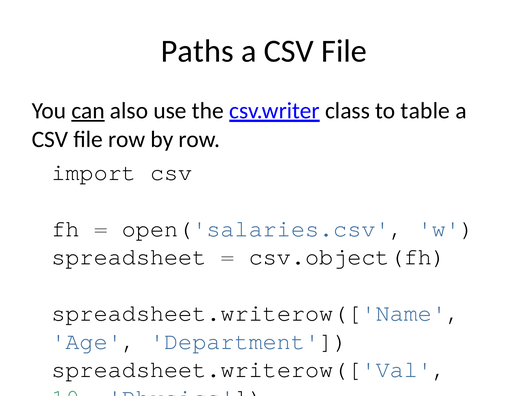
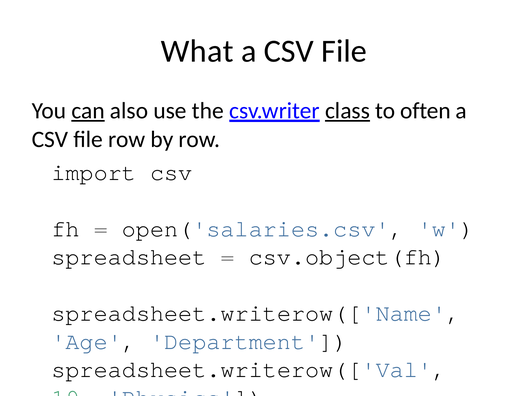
Paths: Paths -> What
class underline: none -> present
table: table -> often
